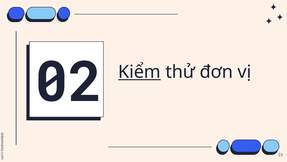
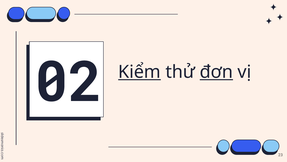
đơn underline: none -> present
